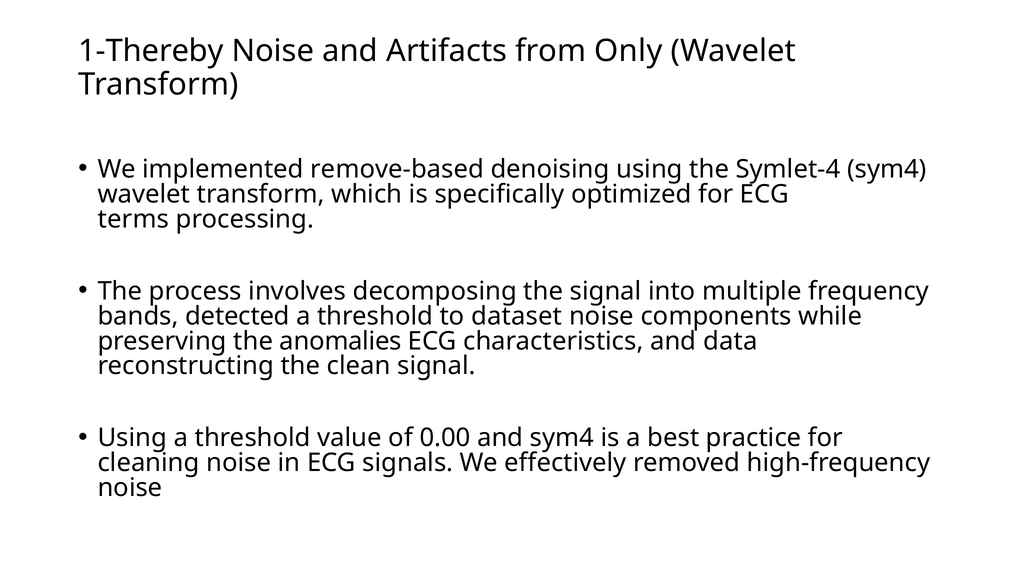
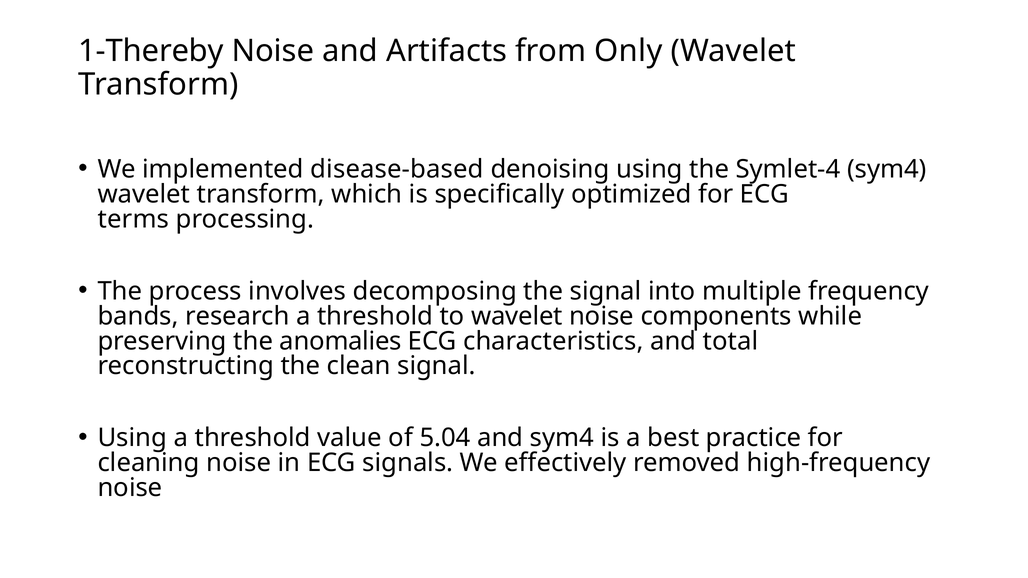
remove-based: remove-based -> disease-based
detected: detected -> research
to dataset: dataset -> wavelet
data: data -> total
0.00: 0.00 -> 5.04
